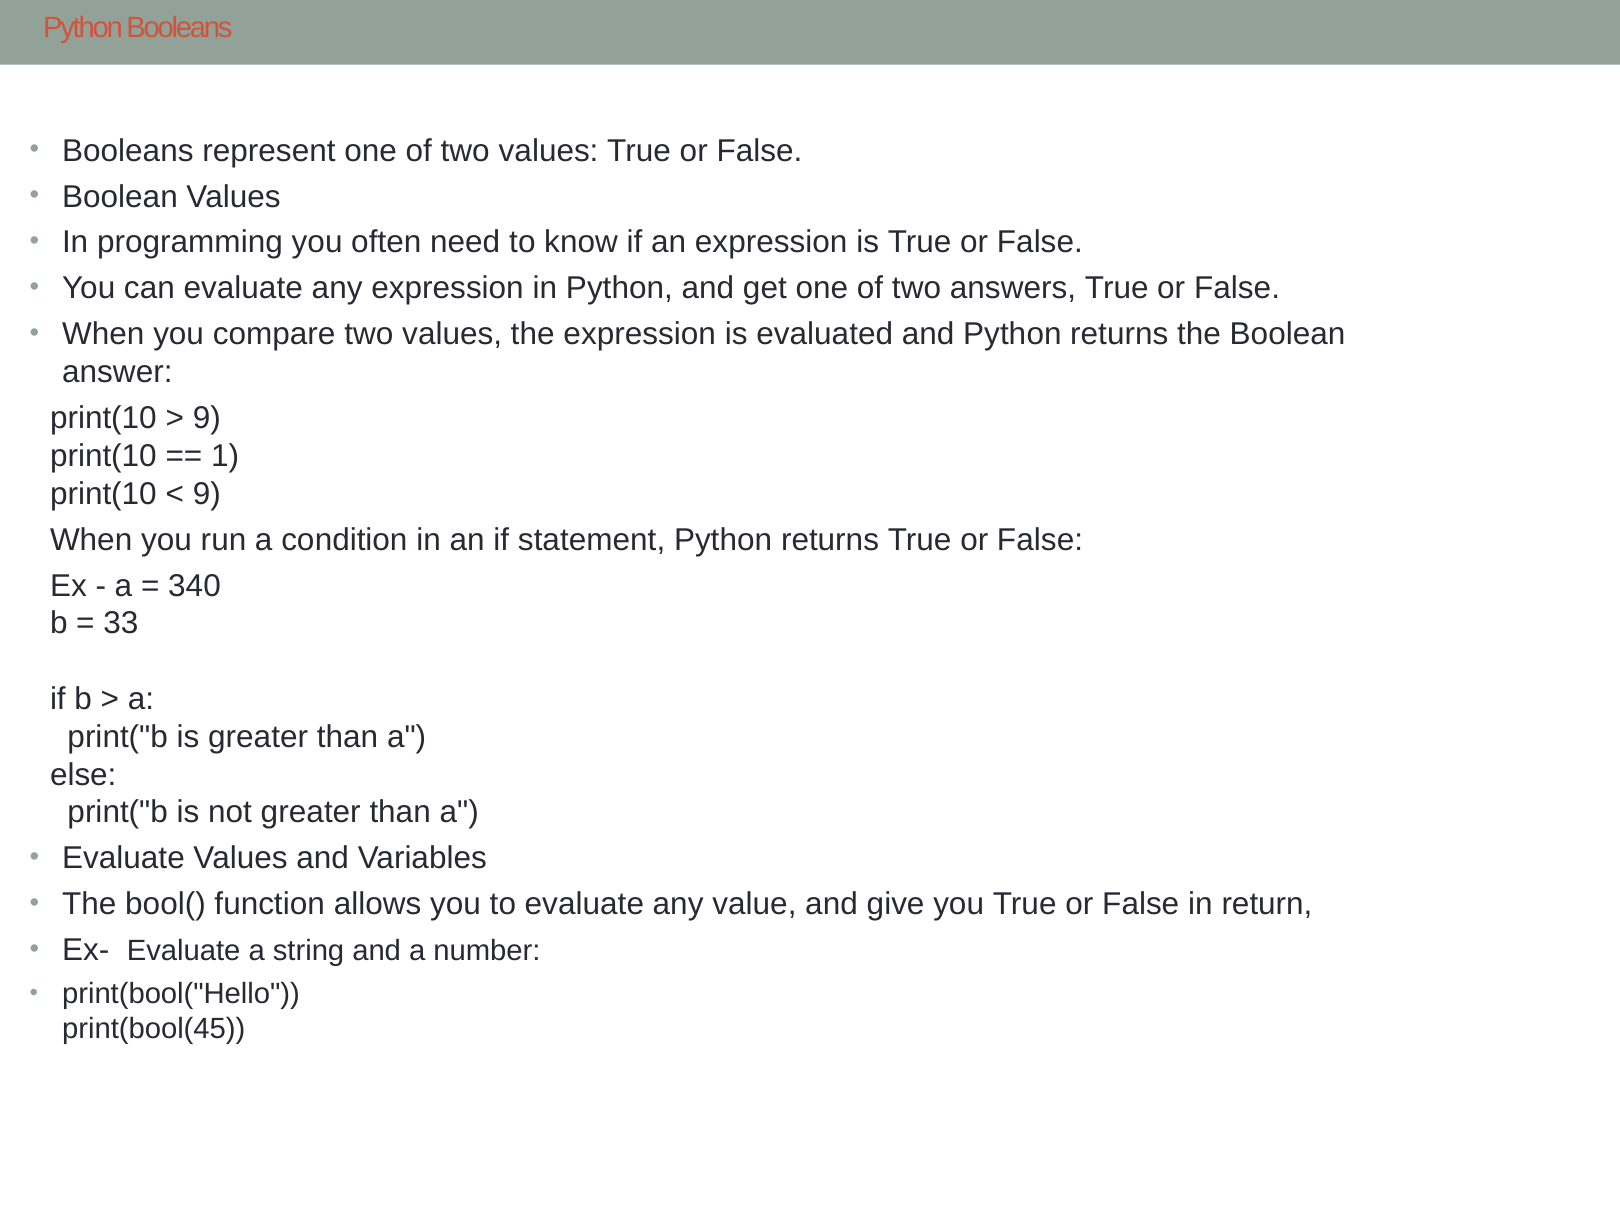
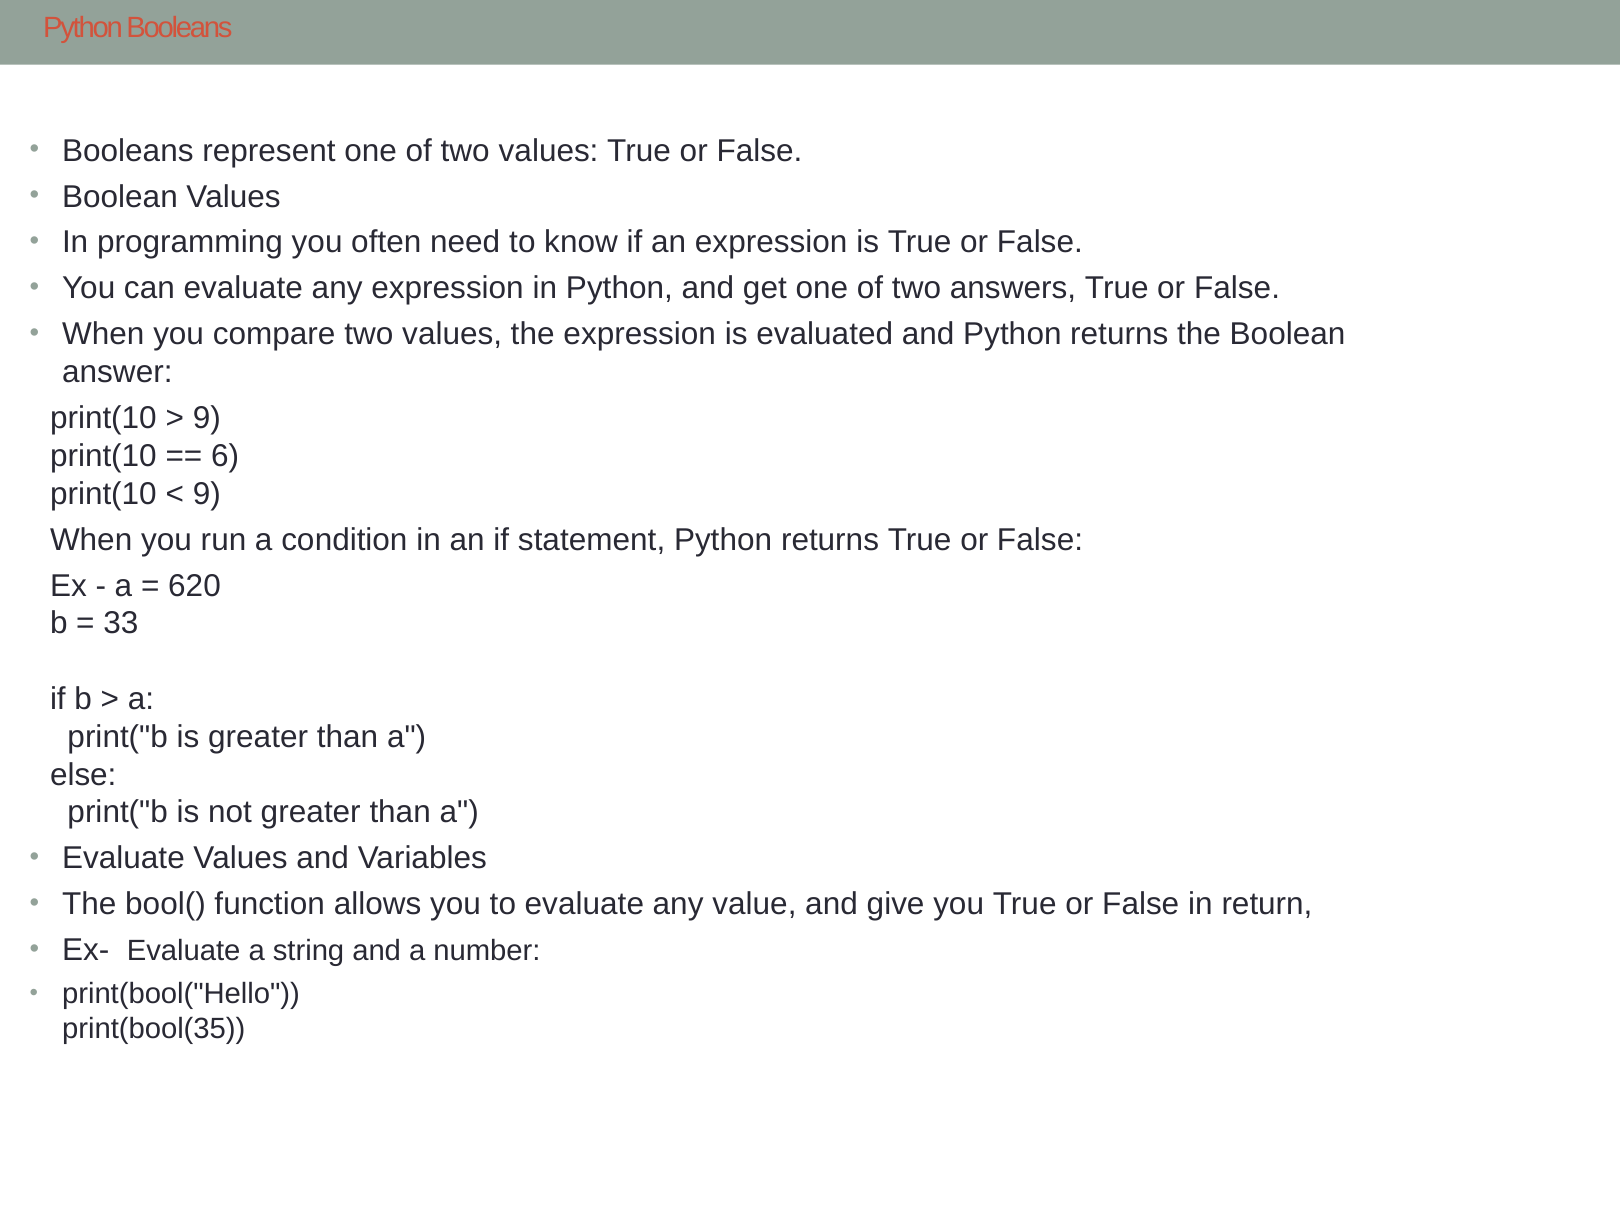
1: 1 -> 6
340: 340 -> 620
print(bool(45: print(bool(45 -> print(bool(35
